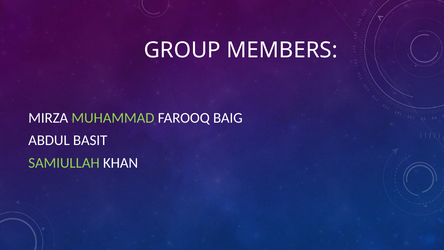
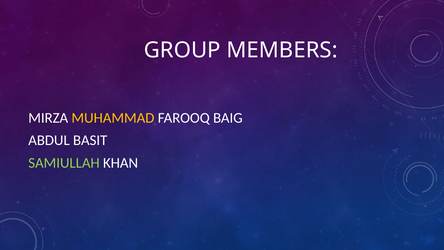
MUHAMMAD colour: light green -> yellow
